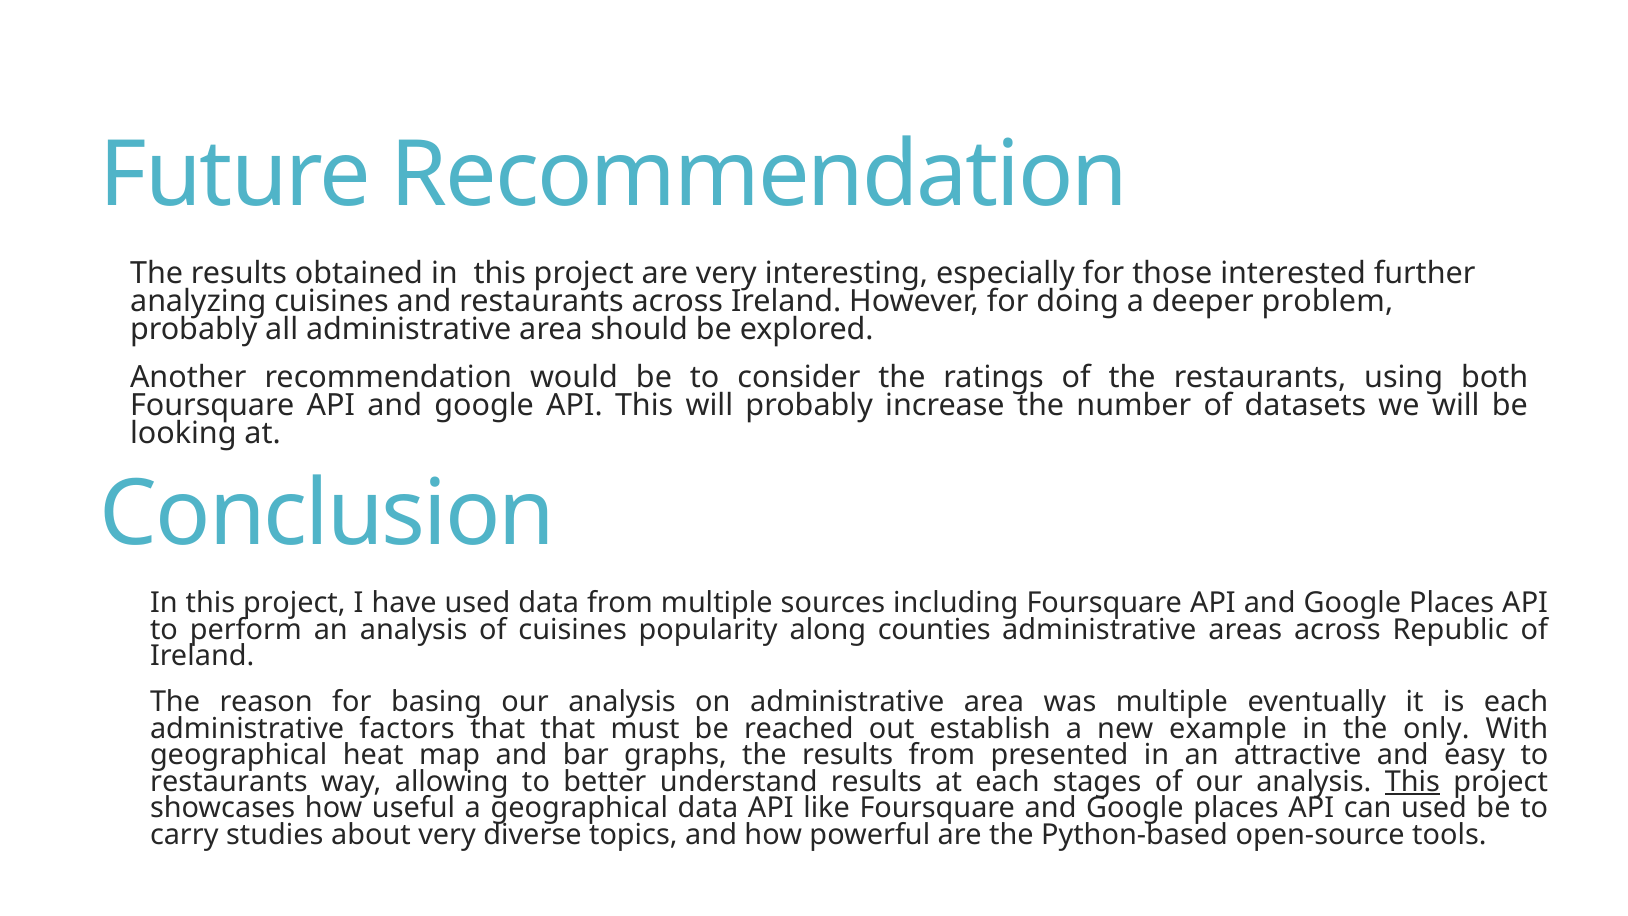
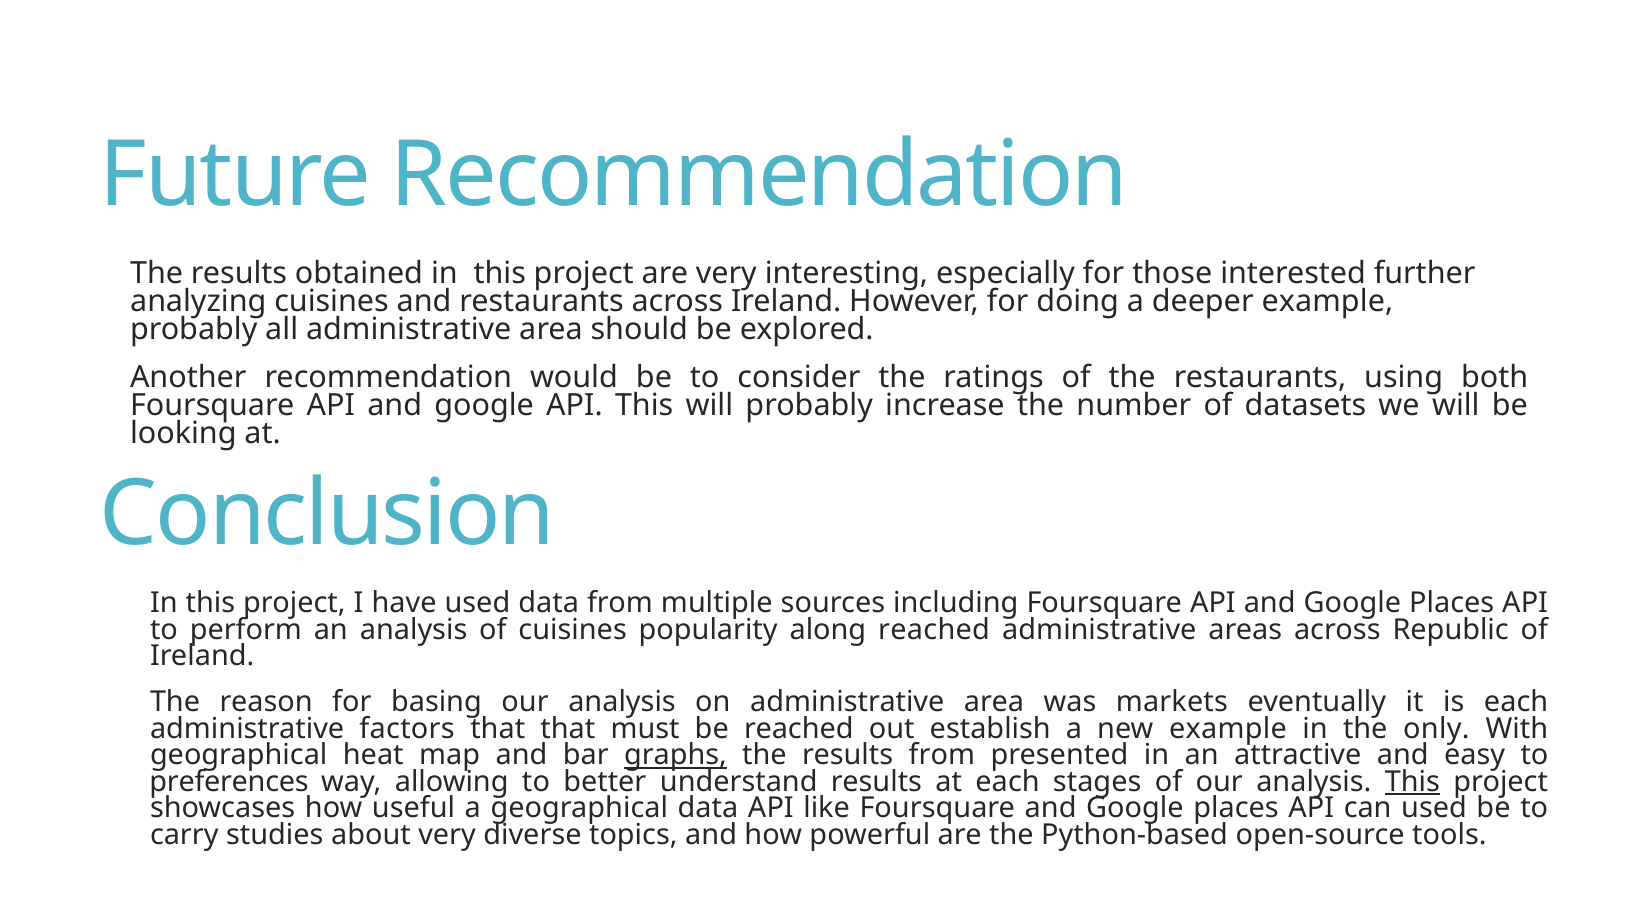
deeper problem: problem -> example
along counties: counties -> reached
was multiple: multiple -> markets
graphs underline: none -> present
restaurants at (229, 782): restaurants -> preferences
